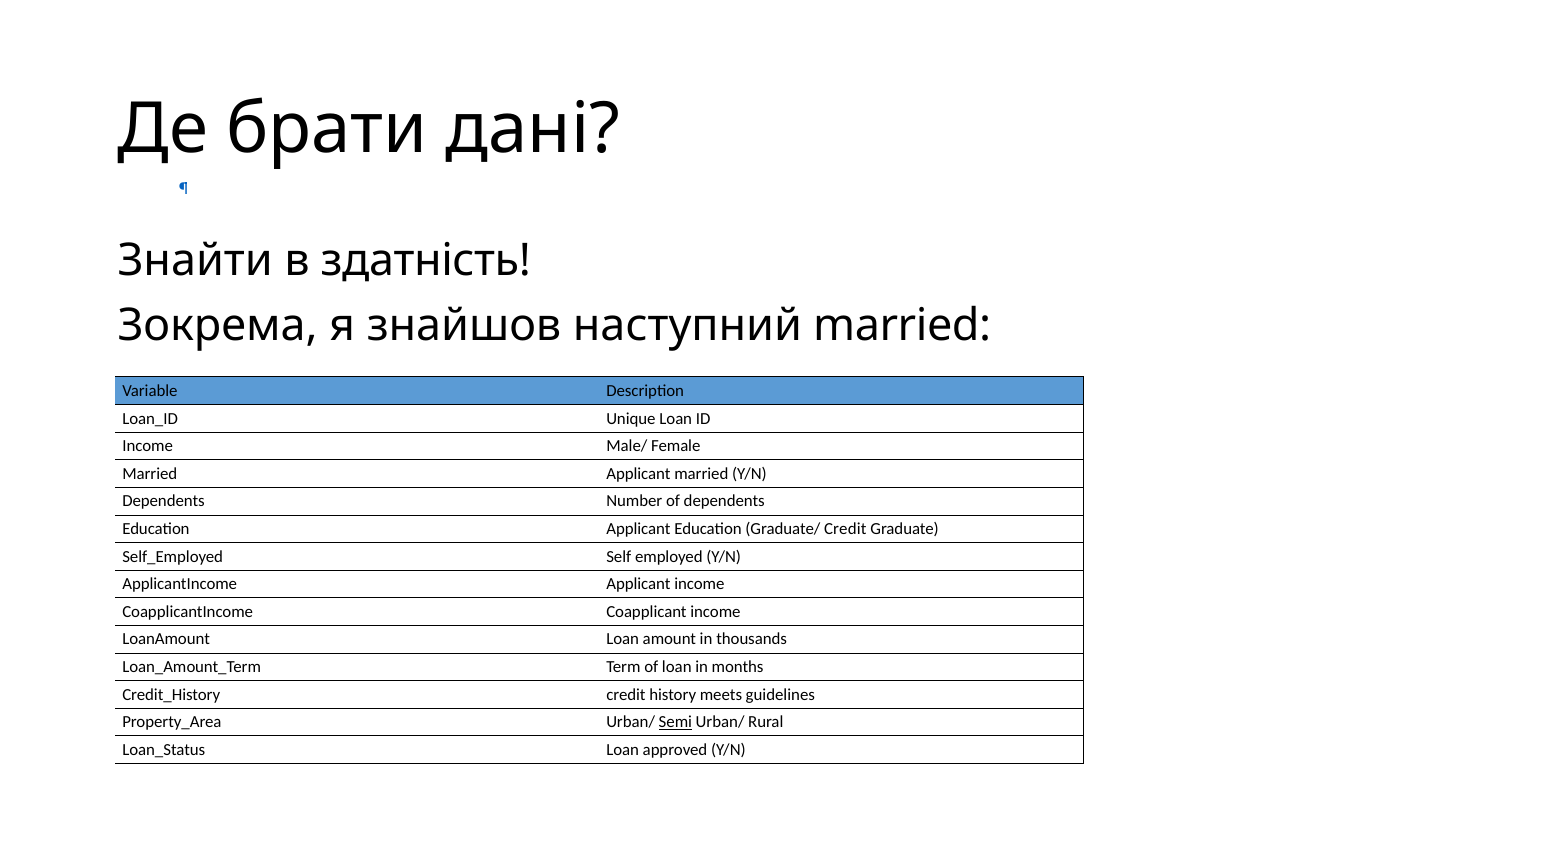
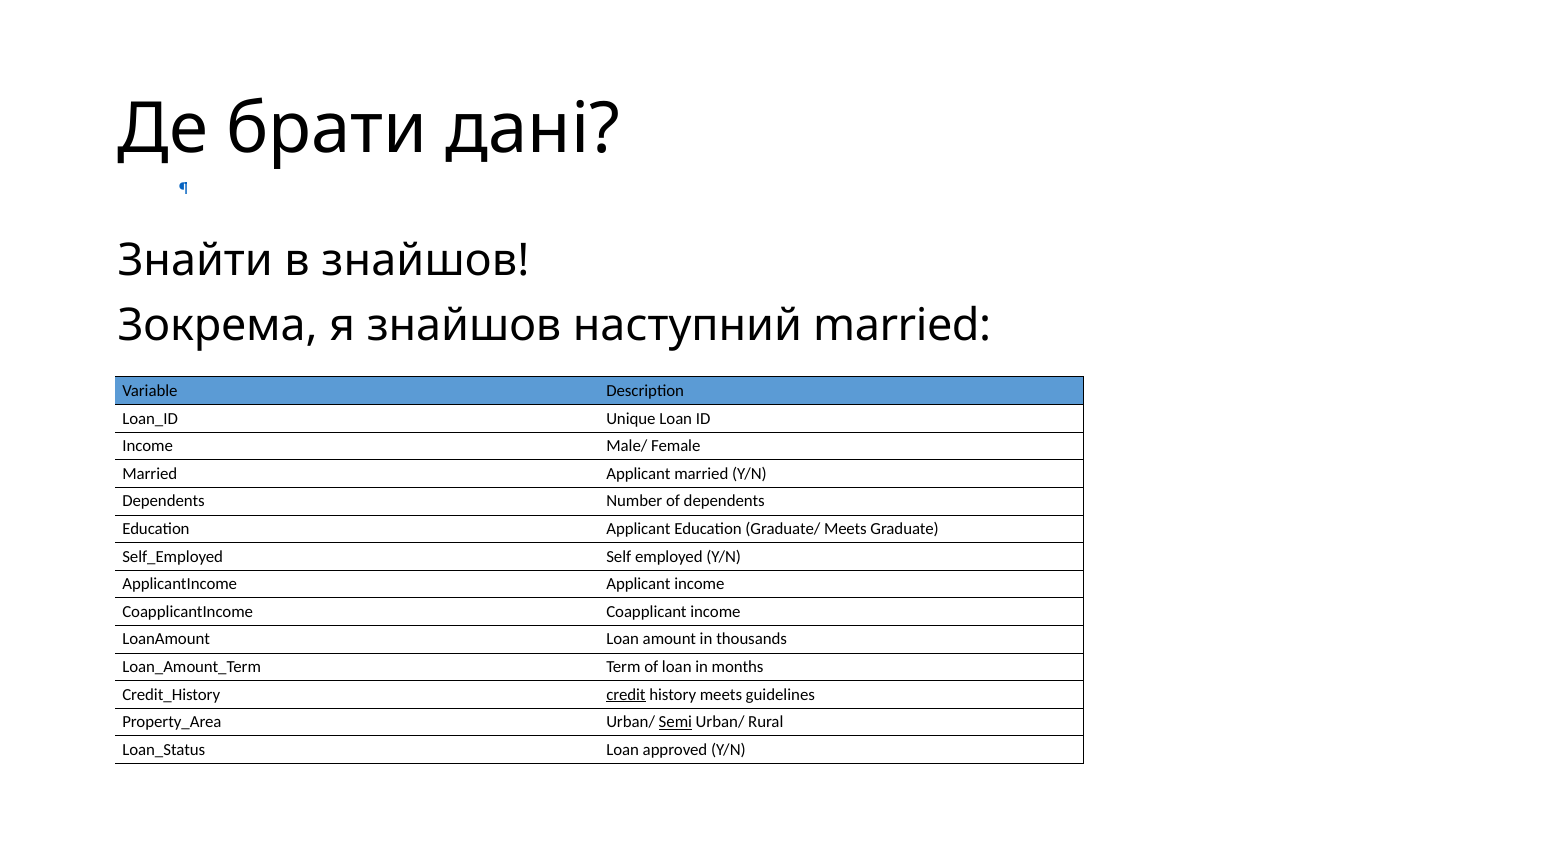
в здатність: здатність -> знайшов
Graduate/ Credit: Credit -> Meets
credit at (626, 695) underline: none -> present
